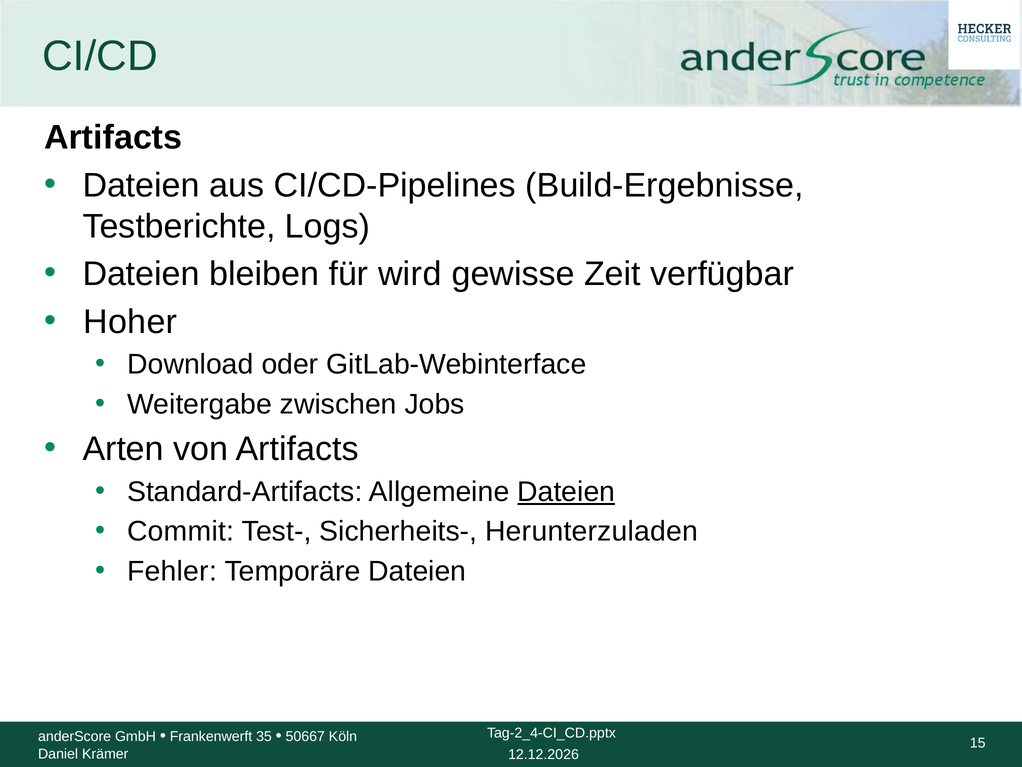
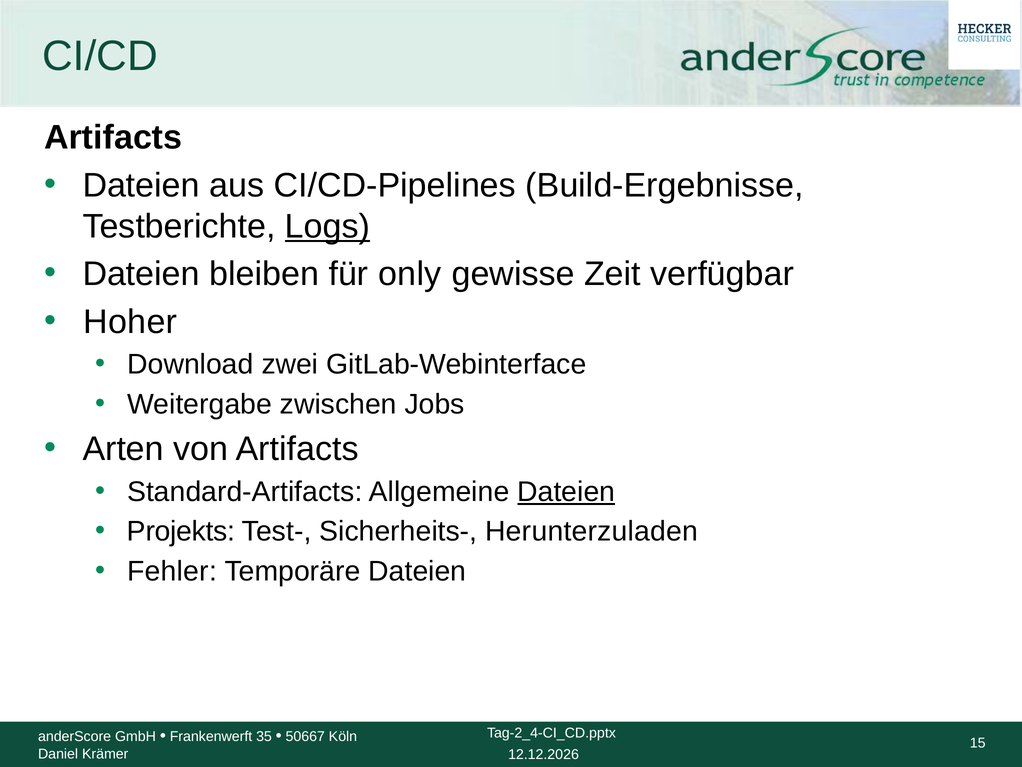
Logs underline: none -> present
wird: wird -> only
oder: oder -> zwei
Commit: Commit -> Projekts
